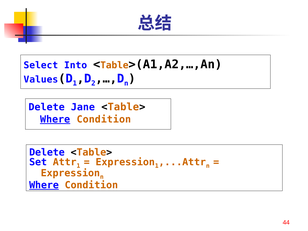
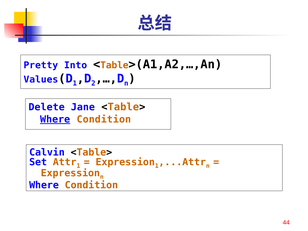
Select: Select -> Pretty
Delete at (47, 152): Delete -> Calvin
Where at (44, 185) underline: present -> none
